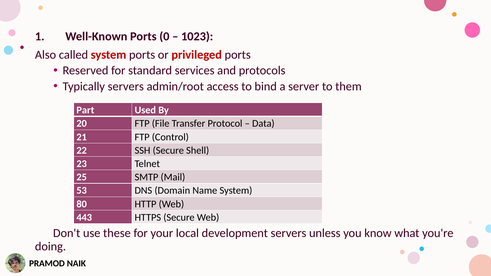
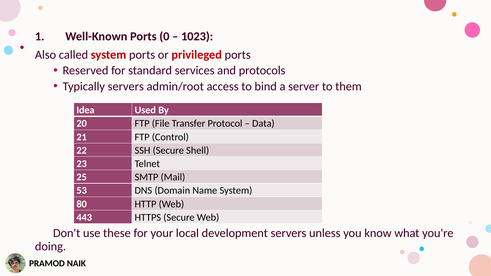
Part: Part -> Idea
